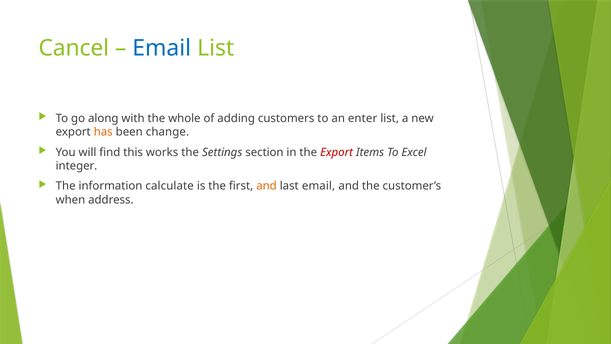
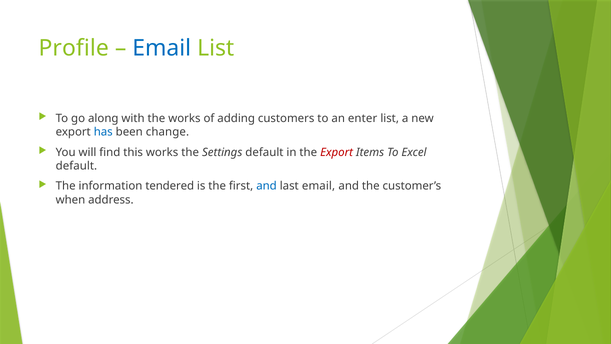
Cancel: Cancel -> Profile
the whole: whole -> works
has colour: orange -> blue
Settings section: section -> default
integer at (77, 166): integer -> default
calculate: calculate -> tendered
and at (267, 186) colour: orange -> blue
